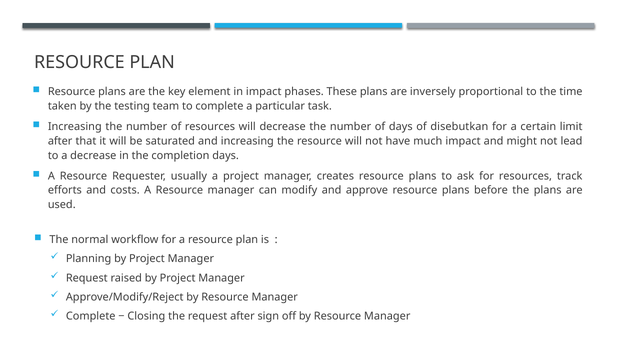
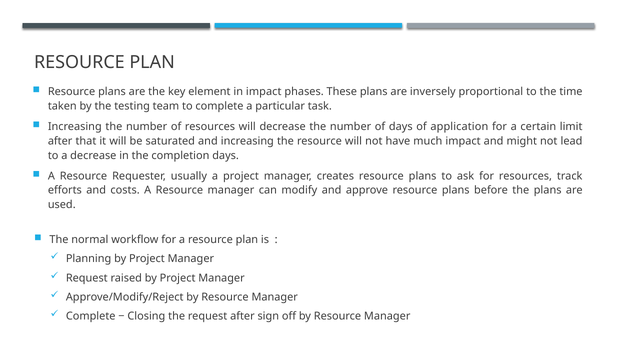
disebutkan: disebutkan -> application
